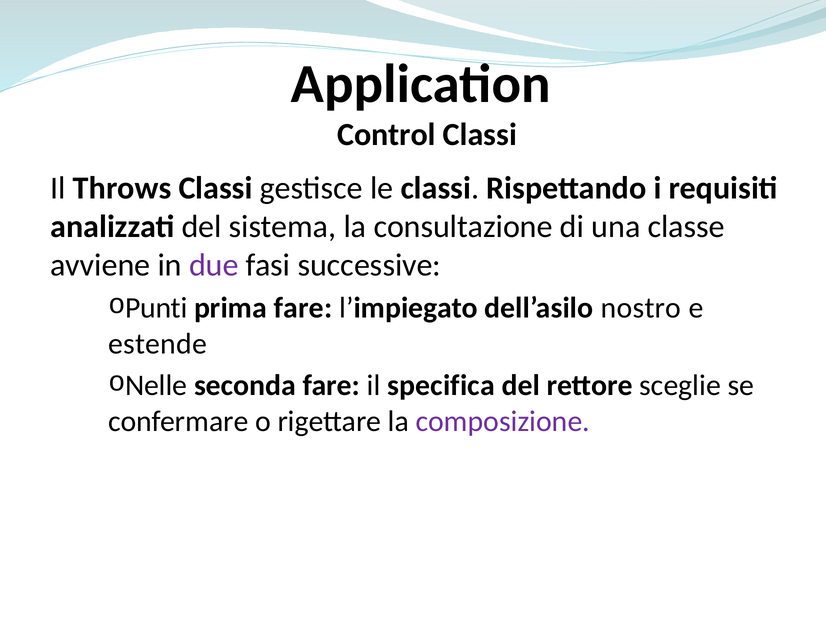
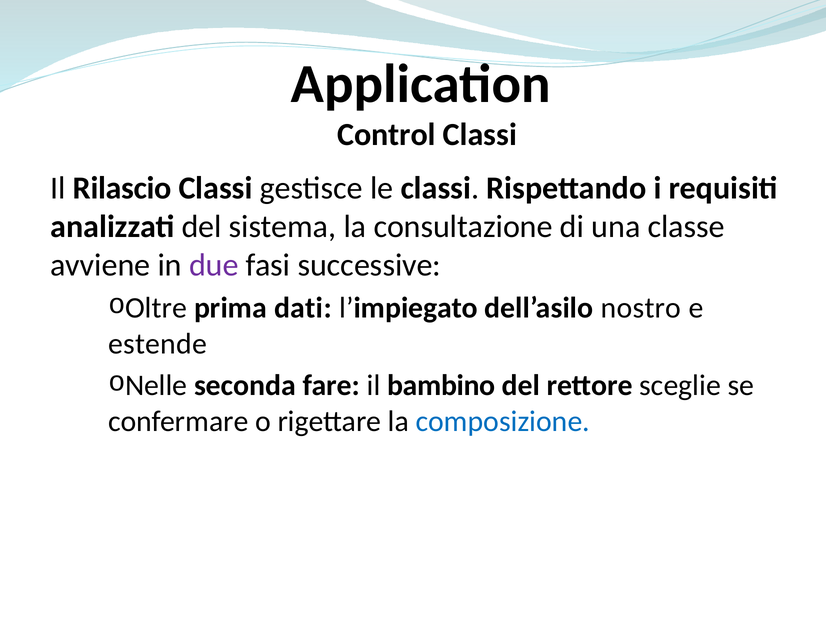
Throws: Throws -> Rilascio
Punti: Punti -> Oltre
prima fare: fare -> dati
specifica: specifica -> bambino
composizione colour: purple -> blue
